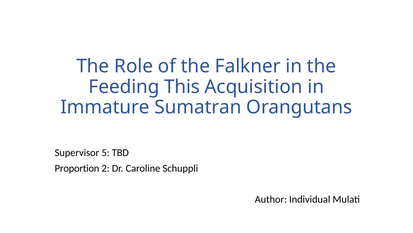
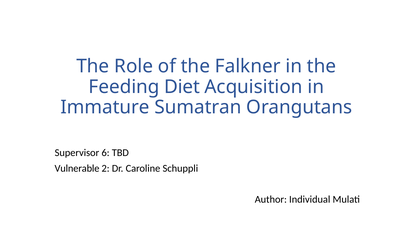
This: This -> Diet
5: 5 -> 6
Proportion: Proportion -> Vulnerable
